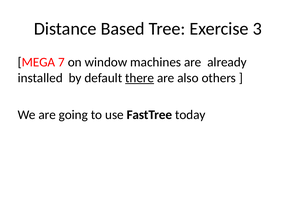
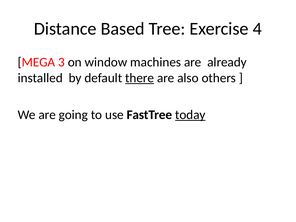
3: 3 -> 4
7: 7 -> 3
today underline: none -> present
